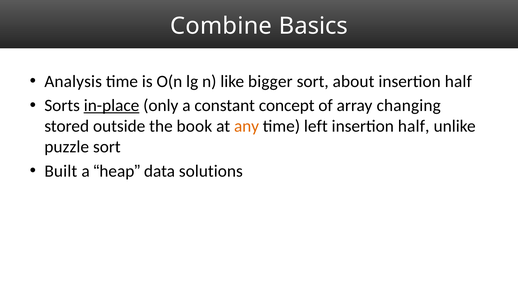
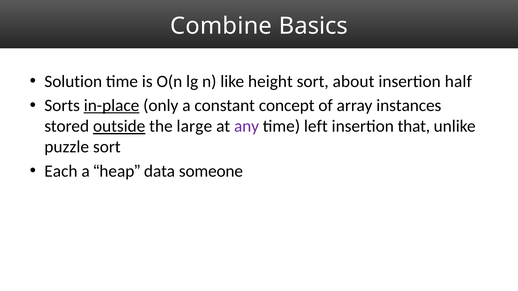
Analysis: Analysis -> Solution
bigger: bigger -> height
changing: changing -> instances
outside underline: none -> present
book: book -> large
any colour: orange -> purple
half at (414, 126): half -> that
Built: Built -> Each
solutions: solutions -> someone
